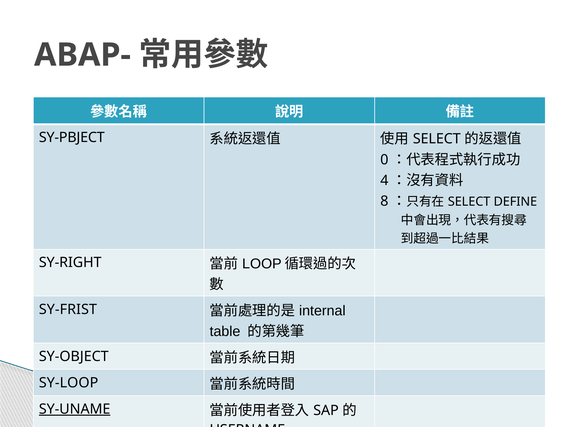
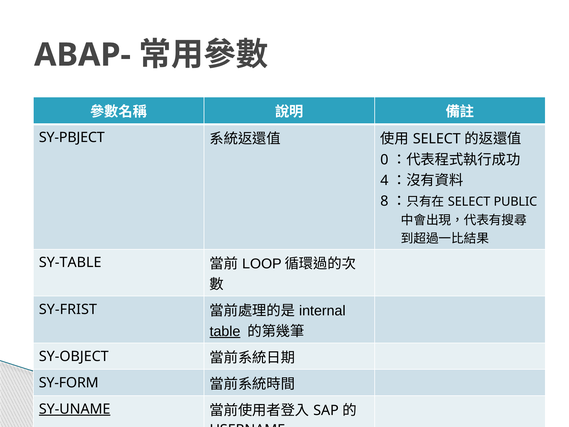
DEFINE: DEFINE -> PUBLIC
SY-RIGHT: SY-RIGHT -> SY-TABLE
table underline: none -> present
SY-LOOP: SY-LOOP -> SY-FORM
